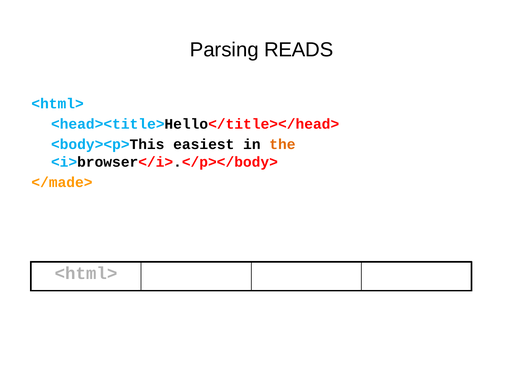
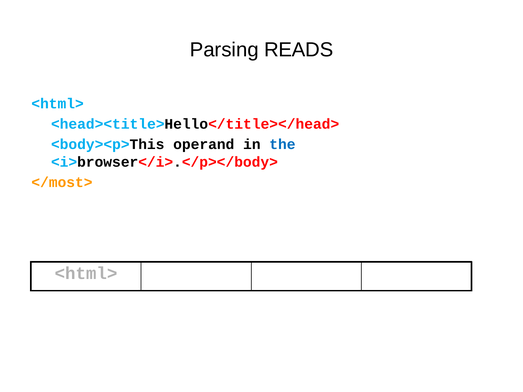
easiest: easiest -> operand
the colour: orange -> blue
</made>: </made> -> </most>
